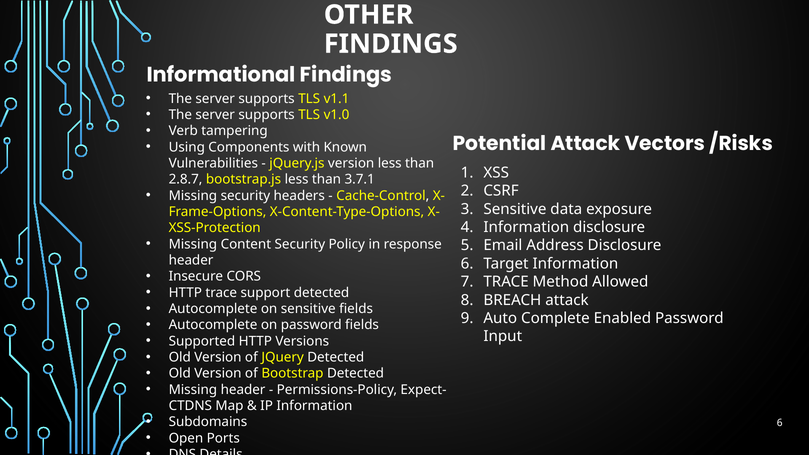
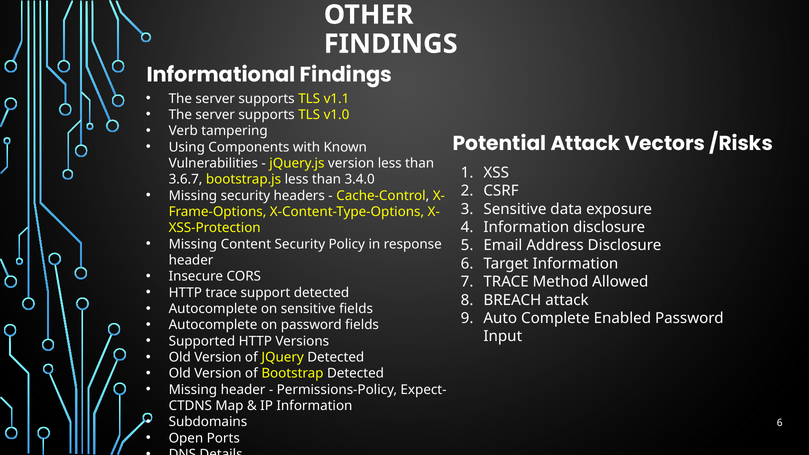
2.8.7: 2.8.7 -> 3.6.7
3.7.1: 3.7.1 -> 3.4.0
